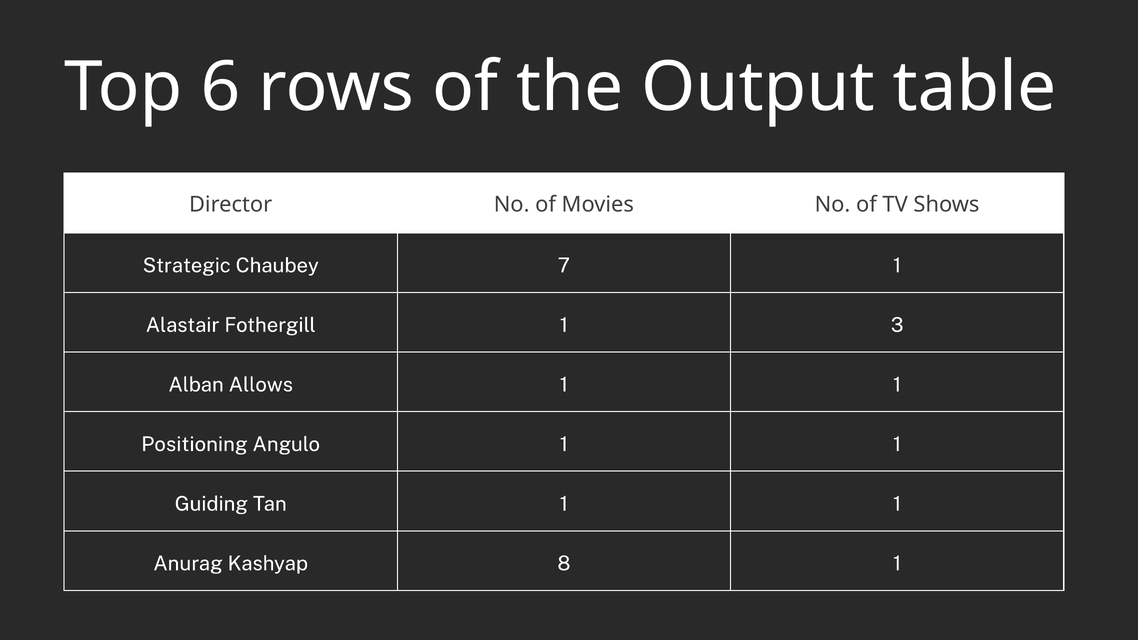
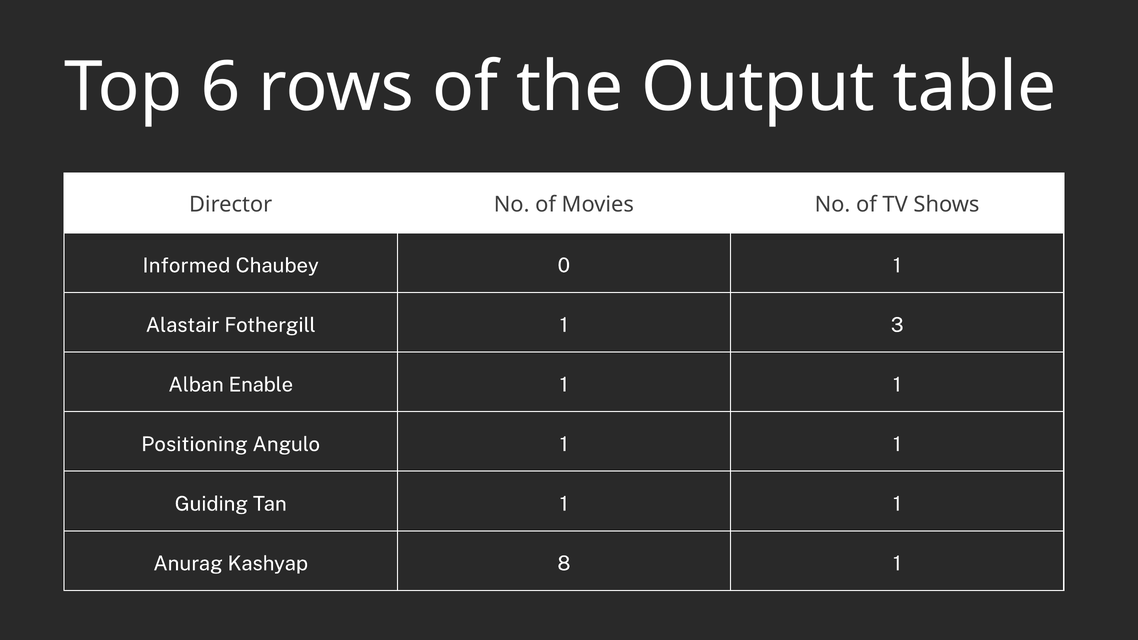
Strategic: Strategic -> Informed
7: 7 -> 0
Allows: Allows -> Enable
